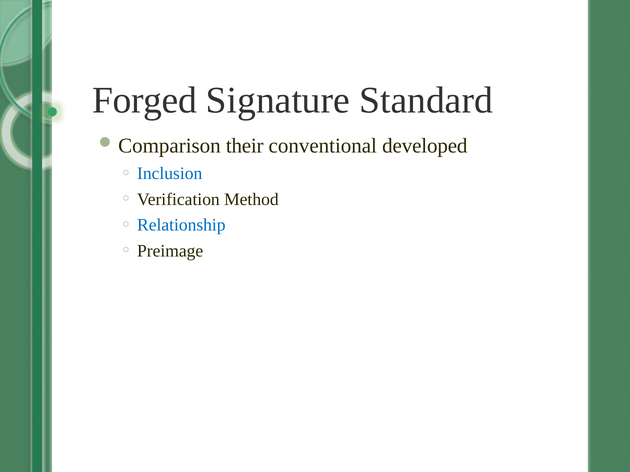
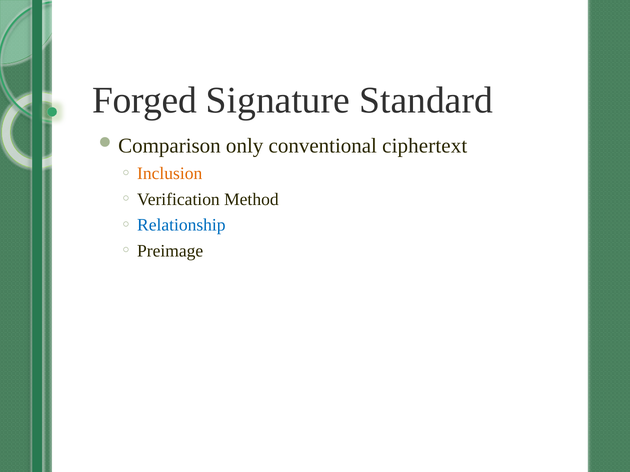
their: their -> only
developed: developed -> ciphertext
Inclusion colour: blue -> orange
